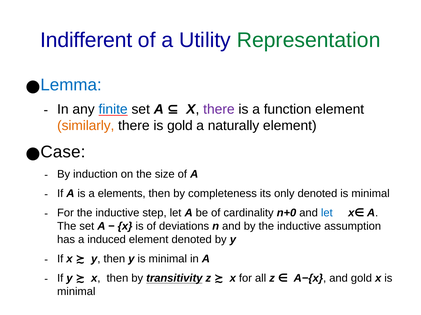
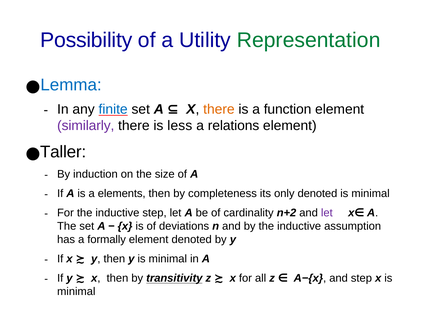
Indifferent: Indifferent -> Possibility
there at (219, 109) colour: purple -> orange
similarly colour: orange -> purple
is gold: gold -> less
naturally: naturally -> relations
Case: Case -> Taller
n+0: n+0 -> n+2
let at (327, 213) colour: blue -> purple
induced: induced -> formally
and gold: gold -> step
